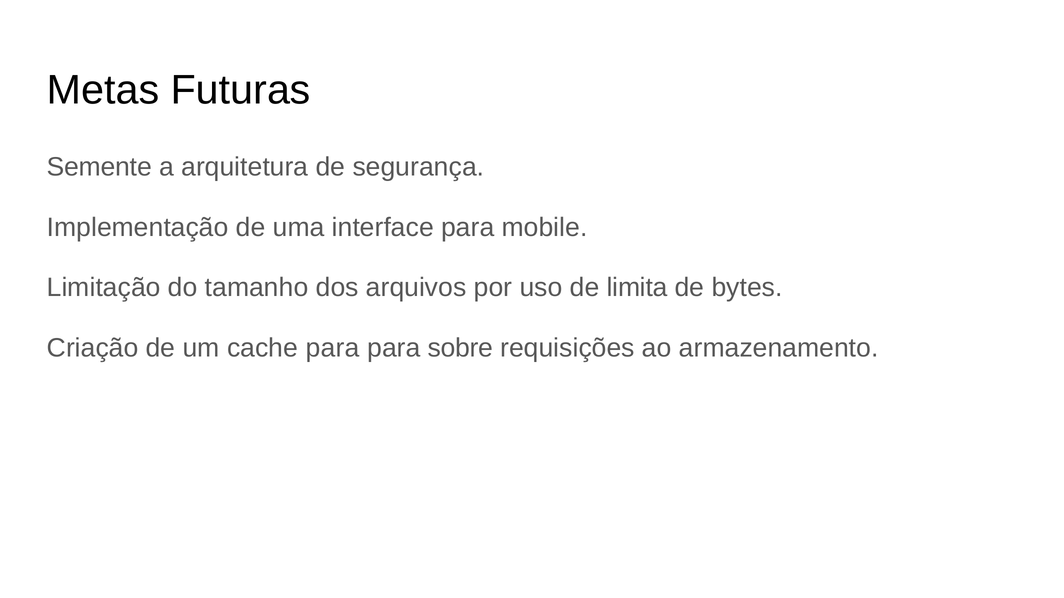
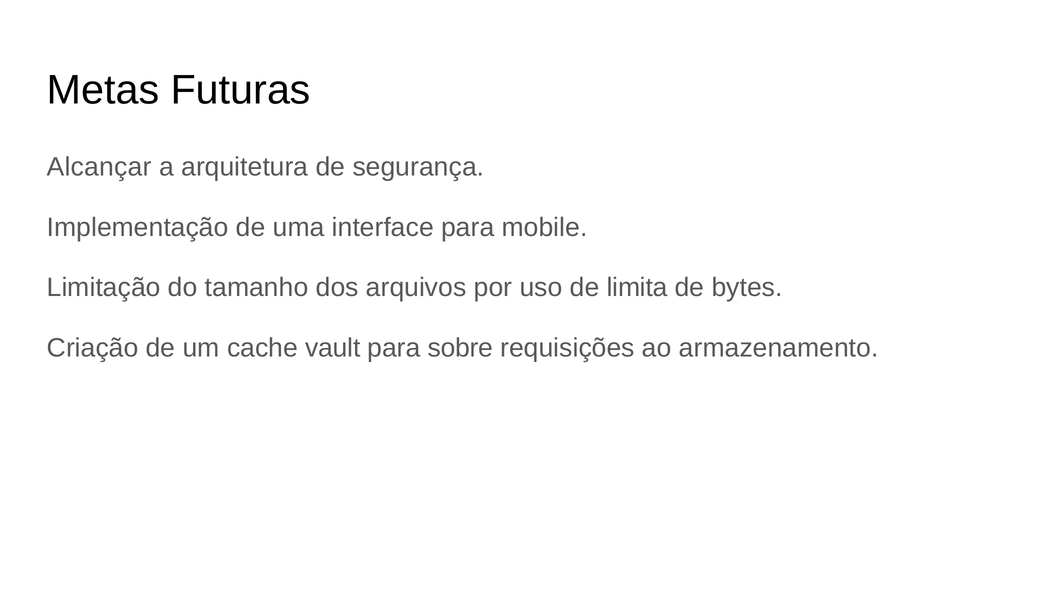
Semente: Semente -> Alcançar
cache para: para -> vault
